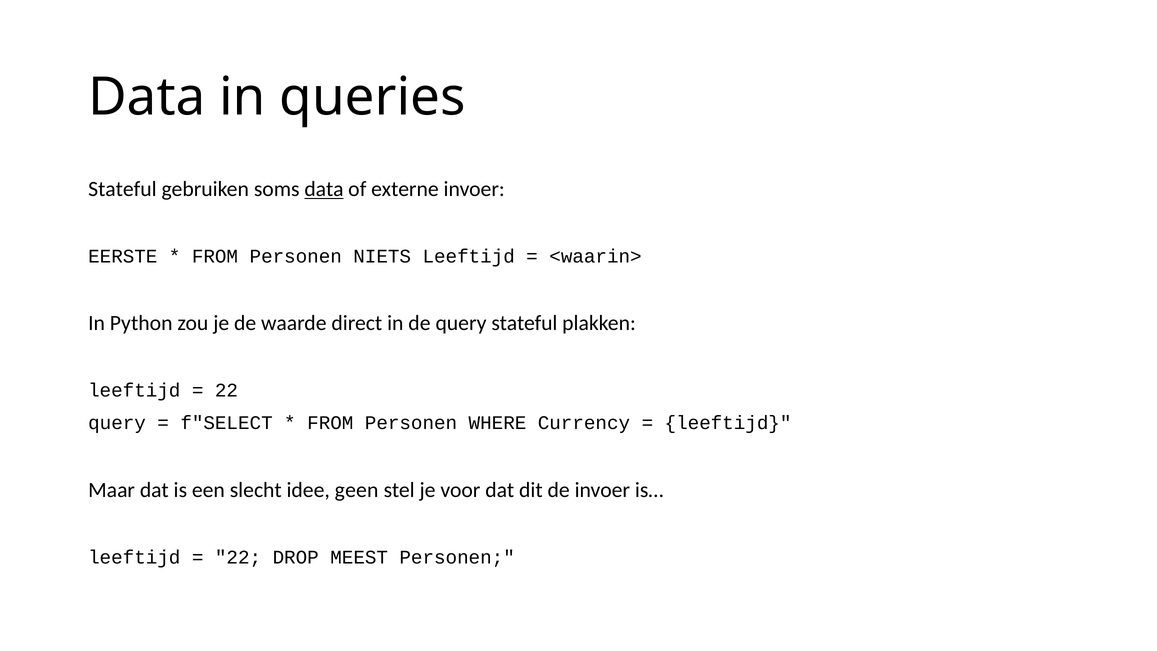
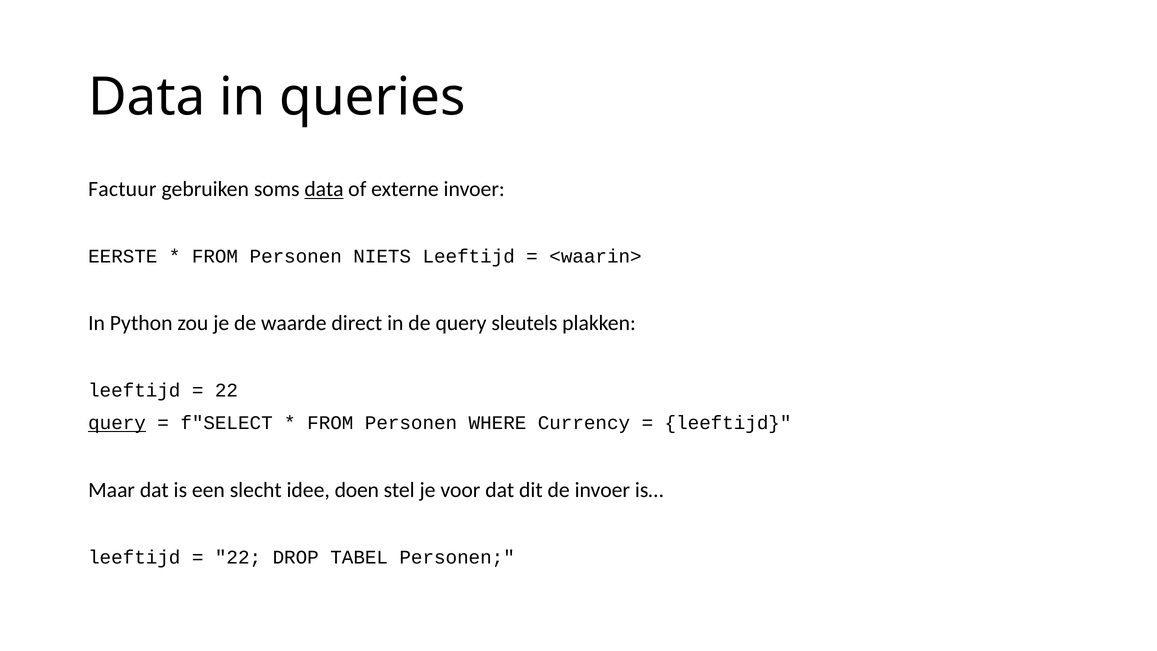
Stateful at (122, 189): Stateful -> Factuur
query stateful: stateful -> sleutels
query at (117, 423) underline: none -> present
geen: geen -> doen
MEEST: MEEST -> TABEL
